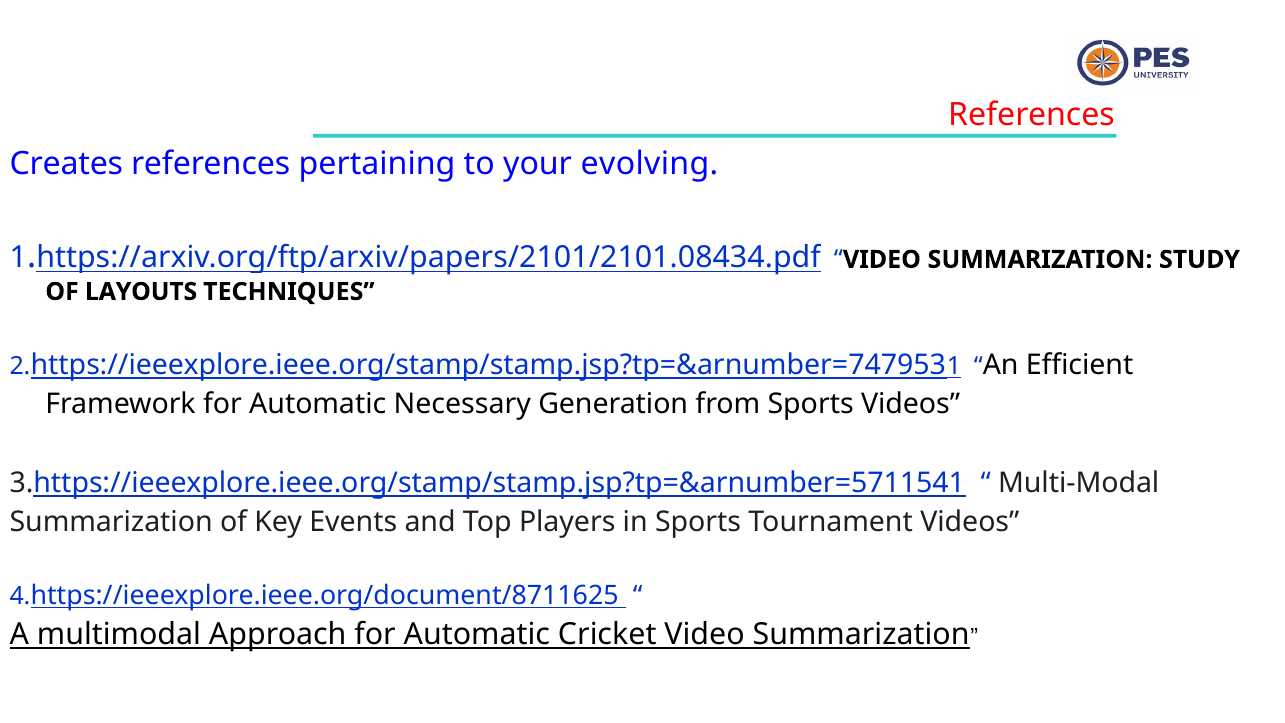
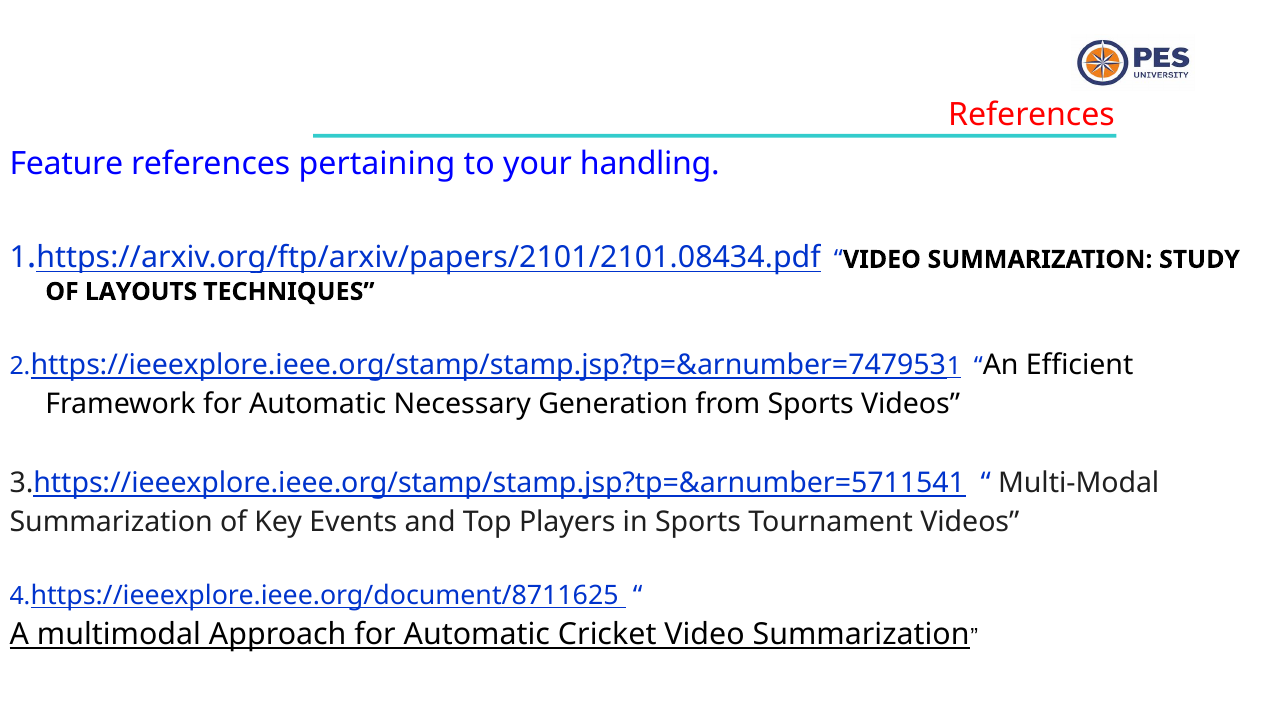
Creates: Creates -> Feature
evolving: evolving -> handling
